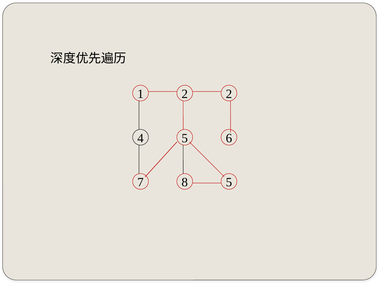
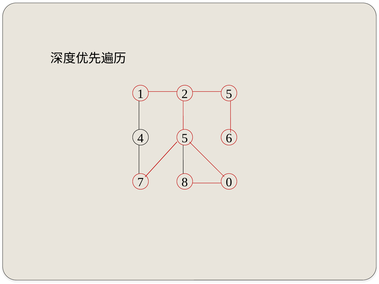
2 2: 2 -> 5
8 5: 5 -> 0
